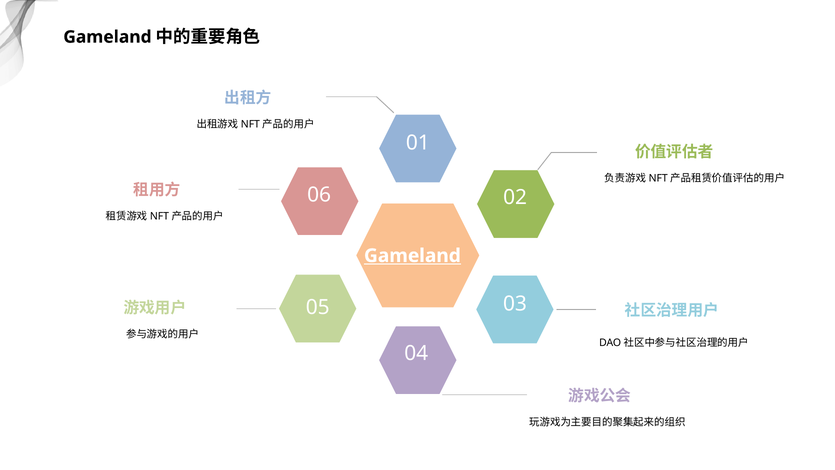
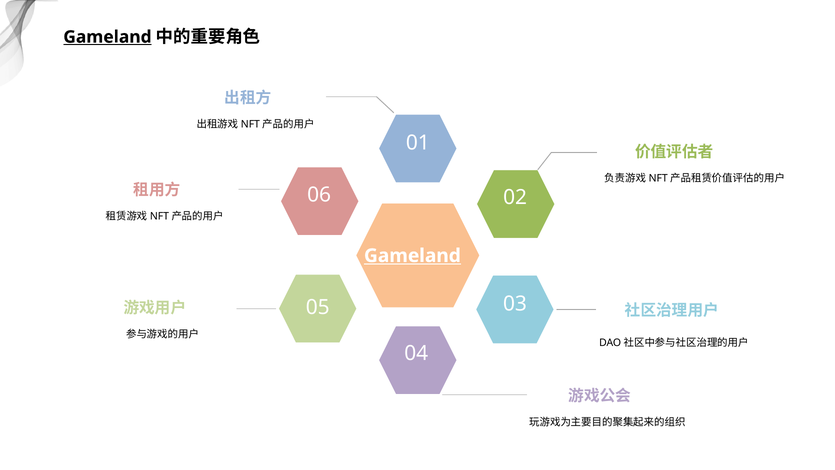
Gameland at (107, 37) underline: none -> present
